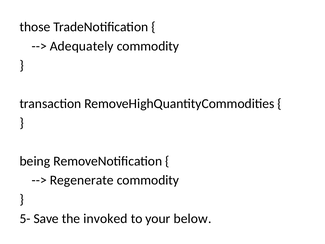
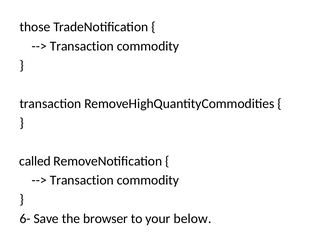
Adequately at (82, 46): Adequately -> Transaction
being: being -> called
Regenerate at (82, 180): Regenerate -> Transaction
5-: 5- -> 6-
invoked: invoked -> browser
